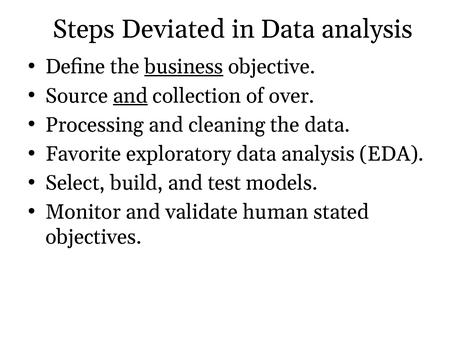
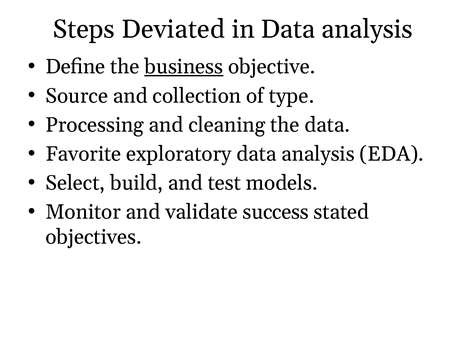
and at (130, 96) underline: present -> none
over: over -> type
human: human -> success
